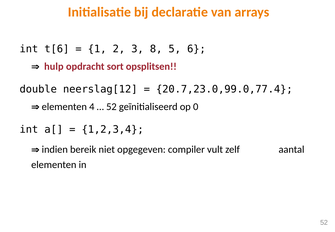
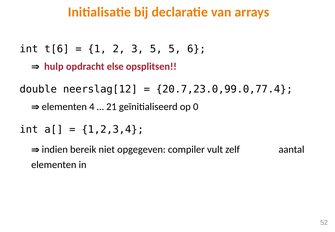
3 8: 8 -> 5
sort: sort -> else
52 at (111, 107): 52 -> 21
